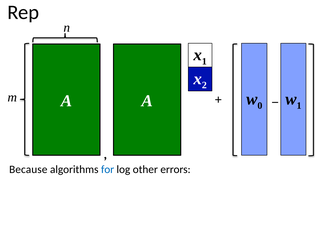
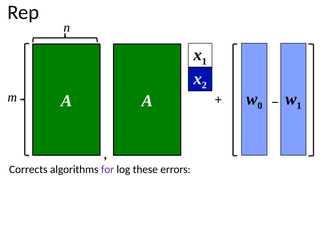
Because: Because -> Corrects
for colour: blue -> purple
other: other -> these
